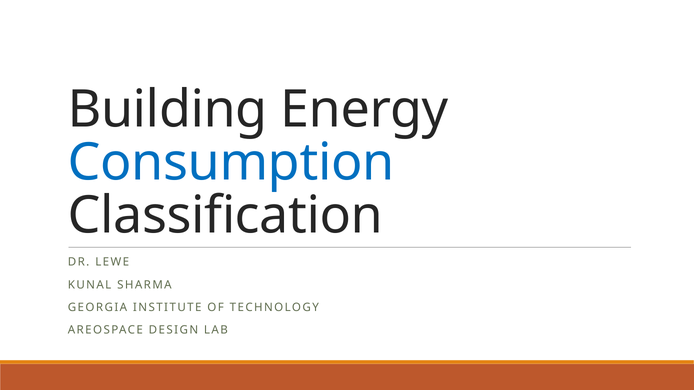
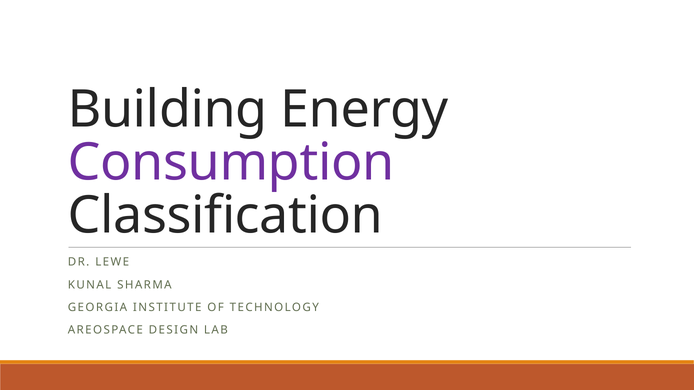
Consumption colour: blue -> purple
